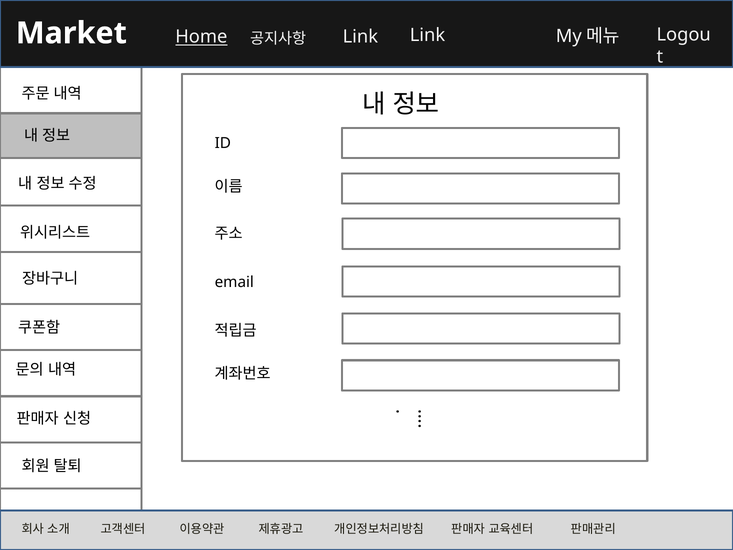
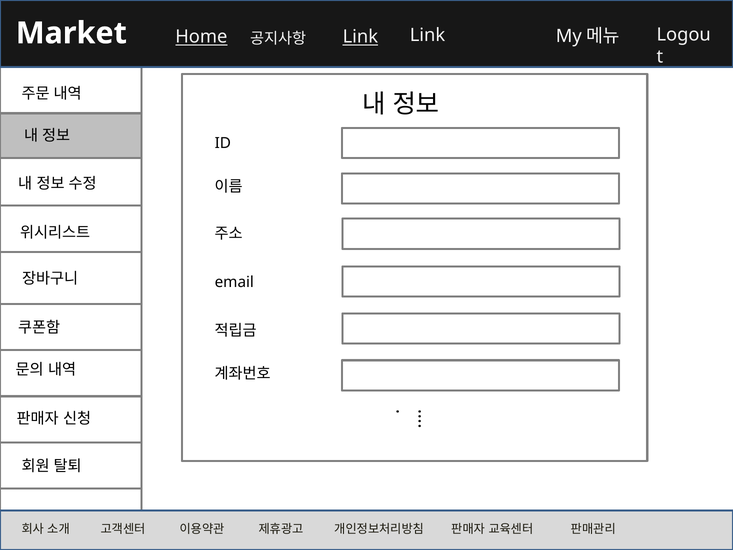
Link at (360, 37) underline: none -> present
